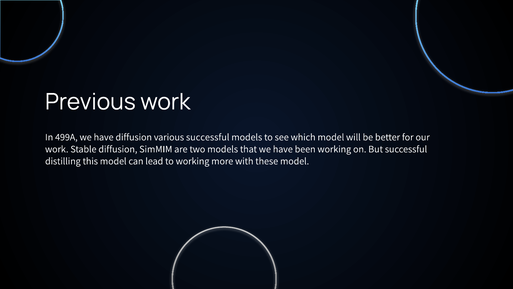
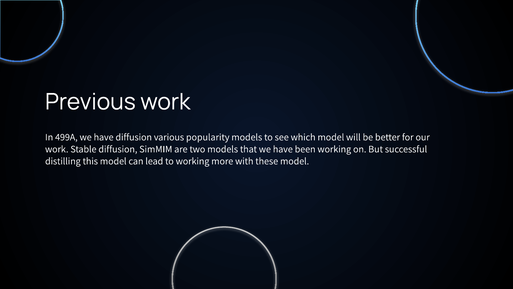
various successful: successful -> popularity
